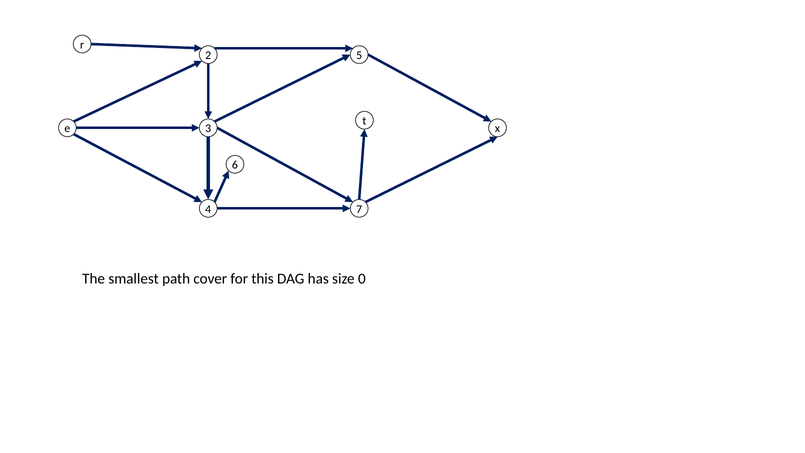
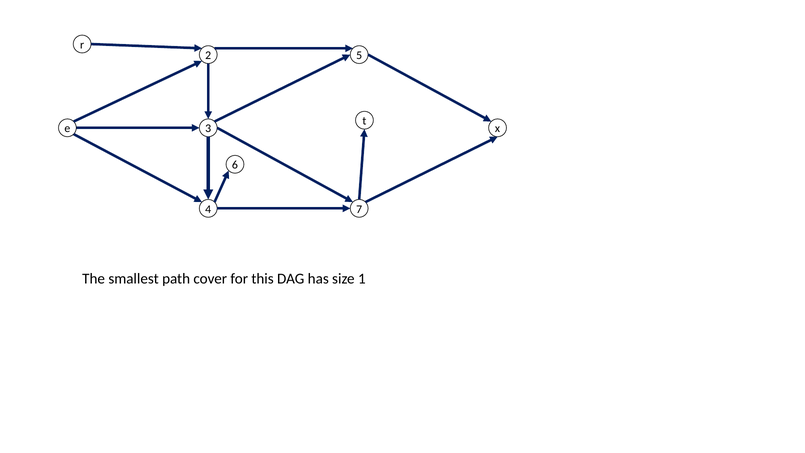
0: 0 -> 1
